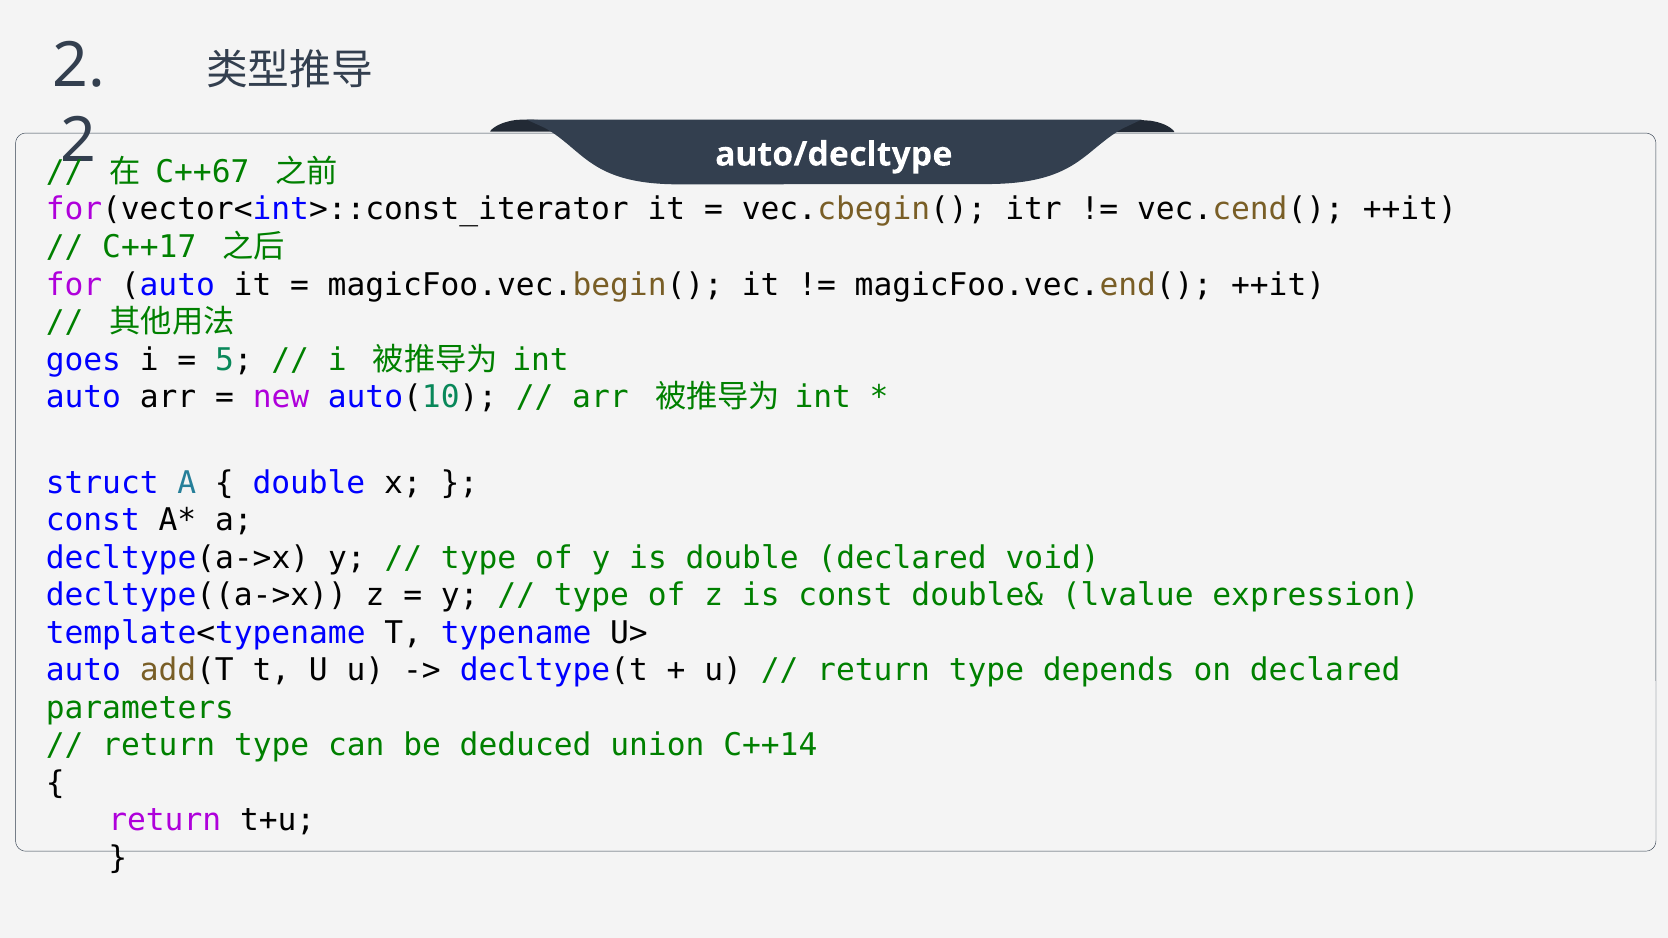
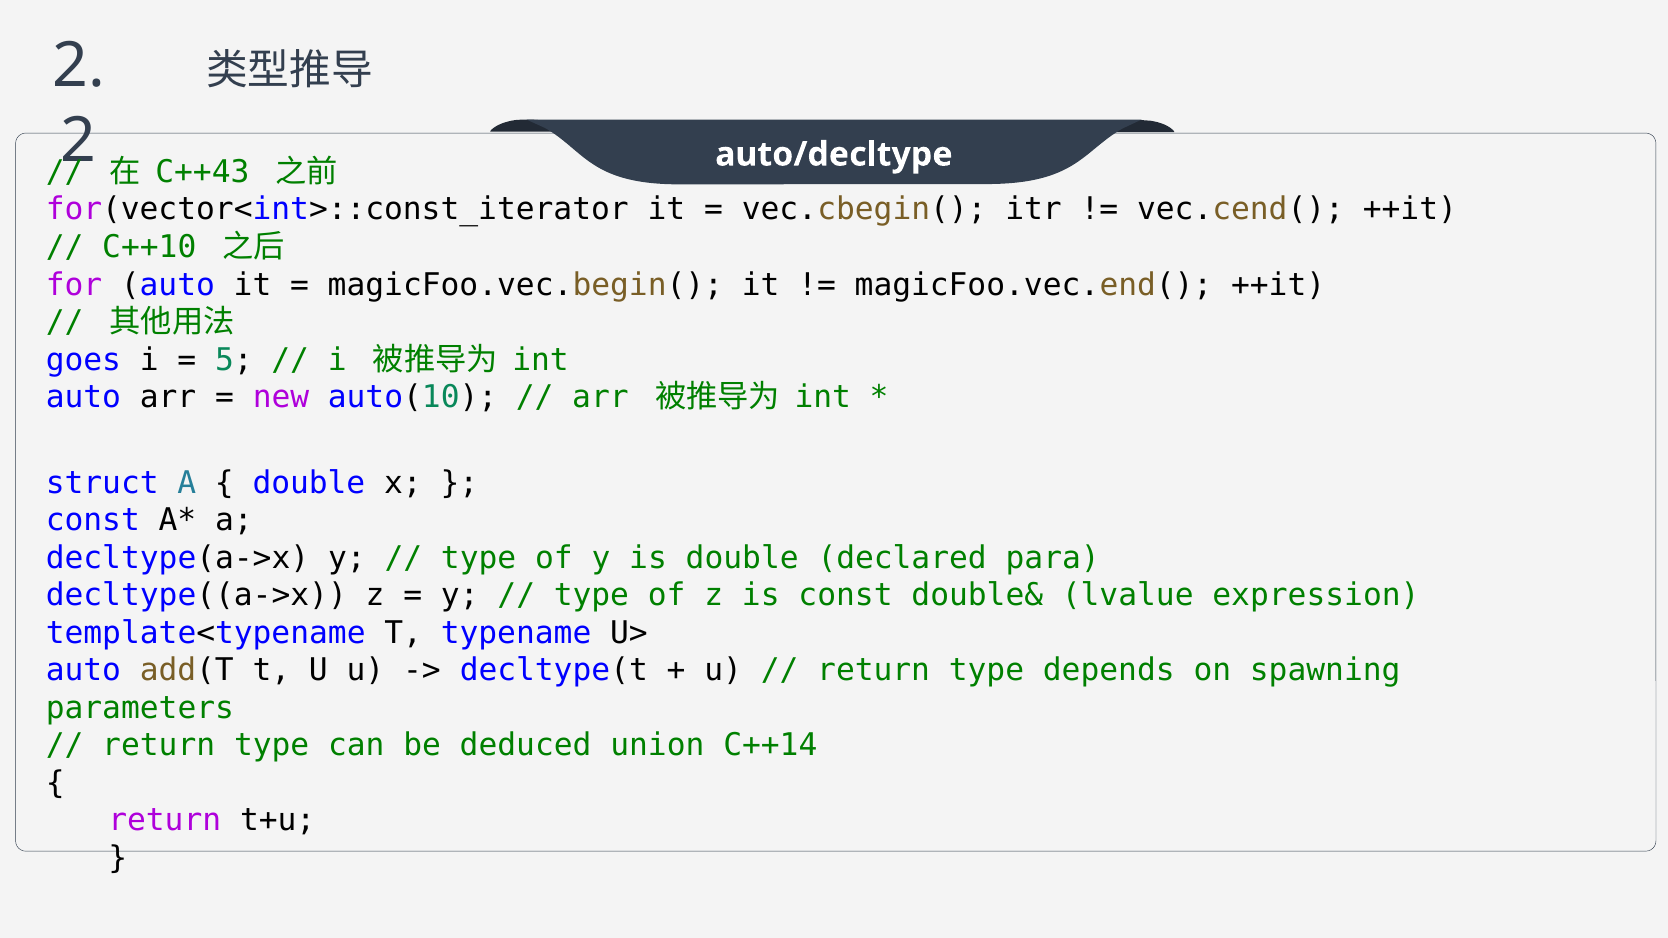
C++67: C++67 -> C++43
C++17: C++17 -> C++10
void: void -> para
on declared: declared -> spawning
